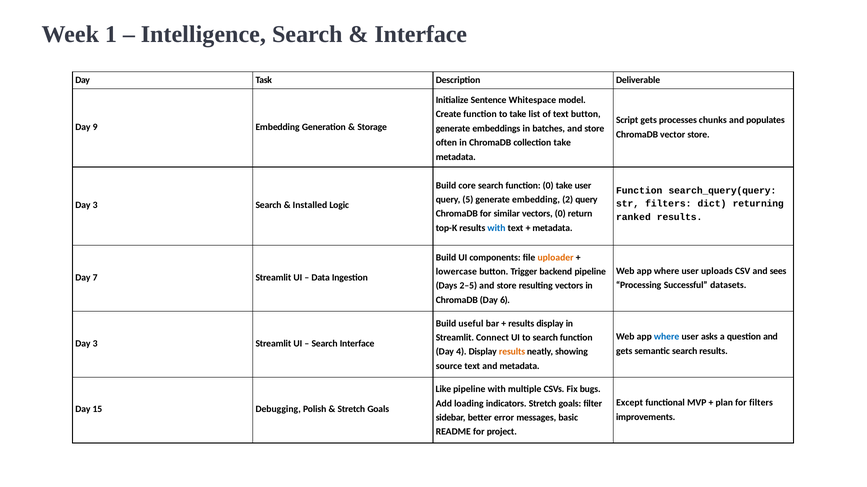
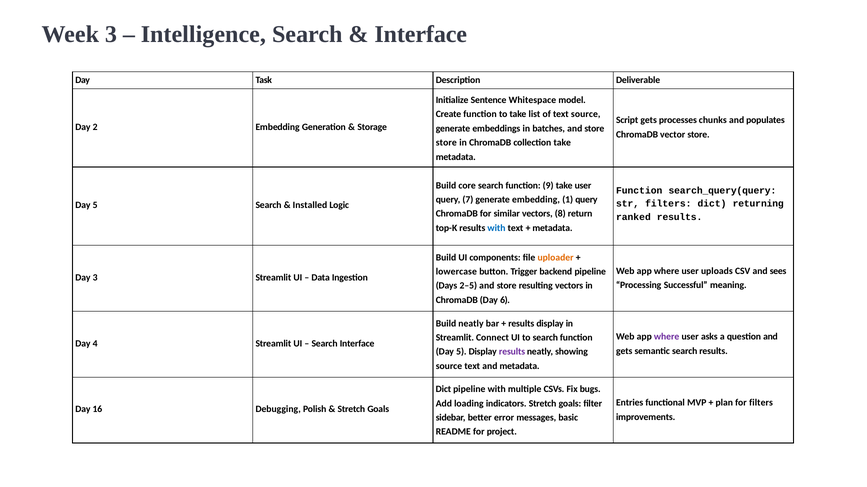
Week 1: 1 -> 3
text button: button -> source
9: 9 -> 2
often at (446, 143): often -> store
function 0: 0 -> 9
5: 5 -> 7
2: 2 -> 1
3 at (95, 206): 3 -> 5
vectors 0: 0 -> 8
Day 7: 7 -> 3
datasets: datasets -> meaning
Build useful: useful -> neatly
where at (667, 337) colour: blue -> purple
3 at (95, 344): 3 -> 4
4 at (461, 352): 4 -> 5
results at (512, 352) colour: orange -> purple
Like at (443, 390): Like -> Dict
Except: Except -> Entries
15: 15 -> 16
